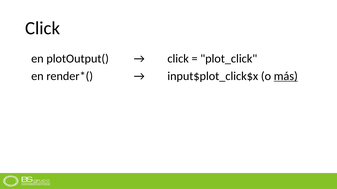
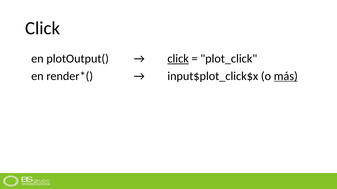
click at (178, 59) underline: none -> present
